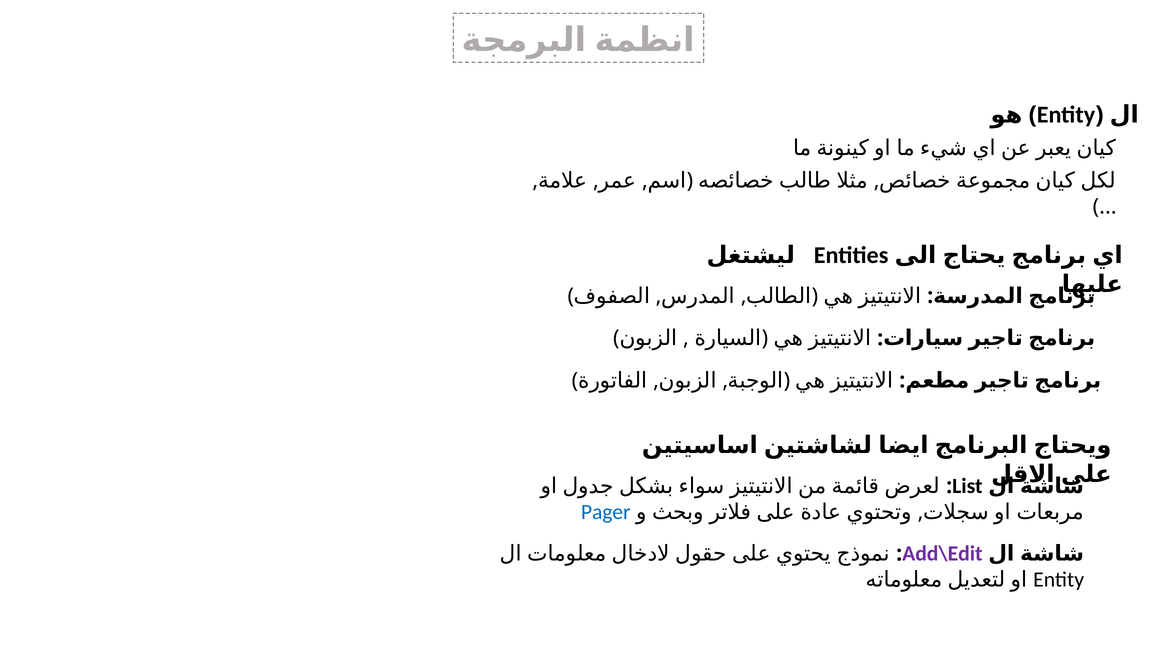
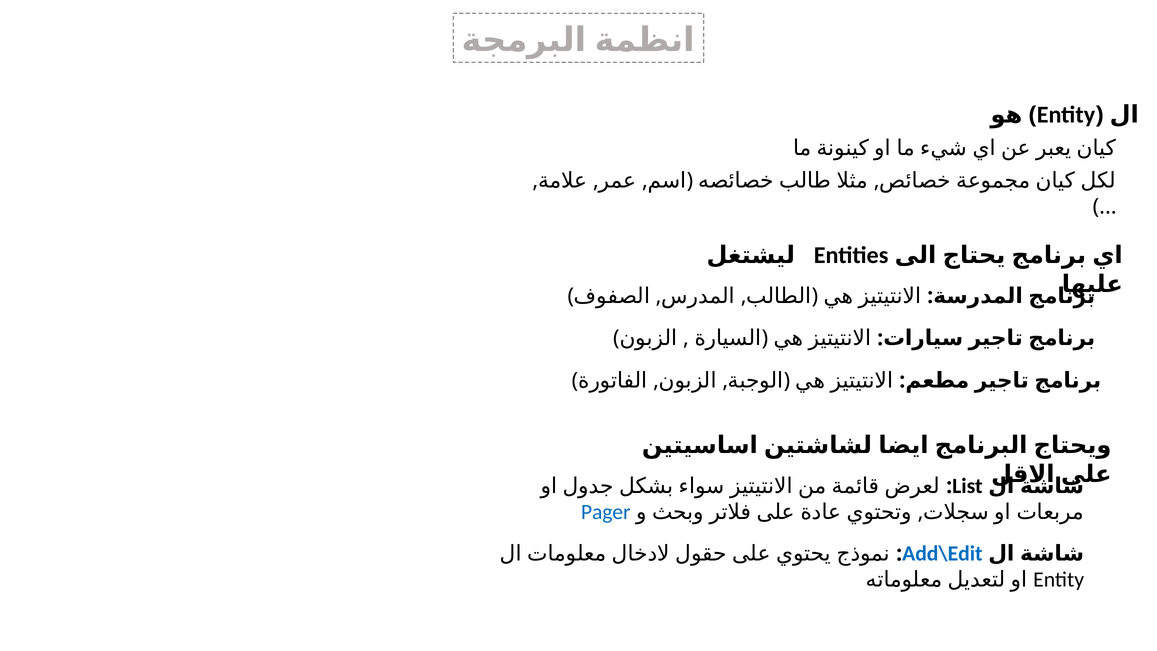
Add\Edit colour: purple -> blue
